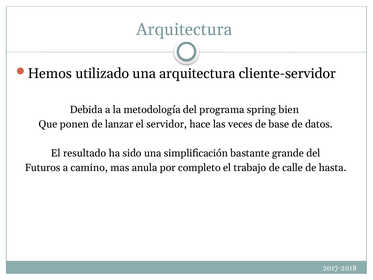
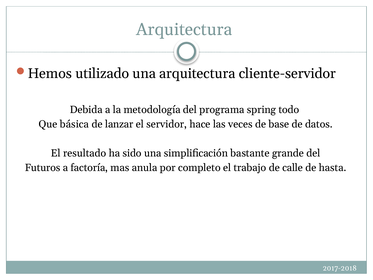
bien: bien -> todo
ponen: ponen -> básica
camino: camino -> factoría
